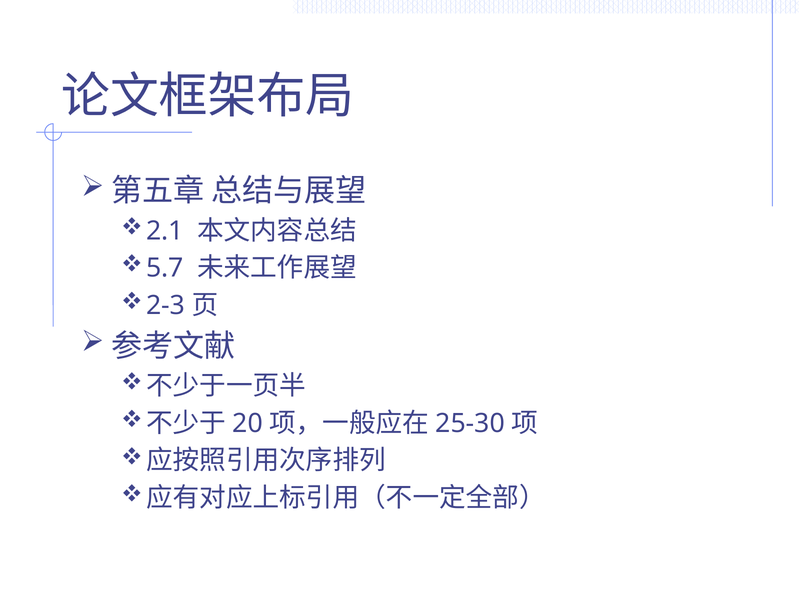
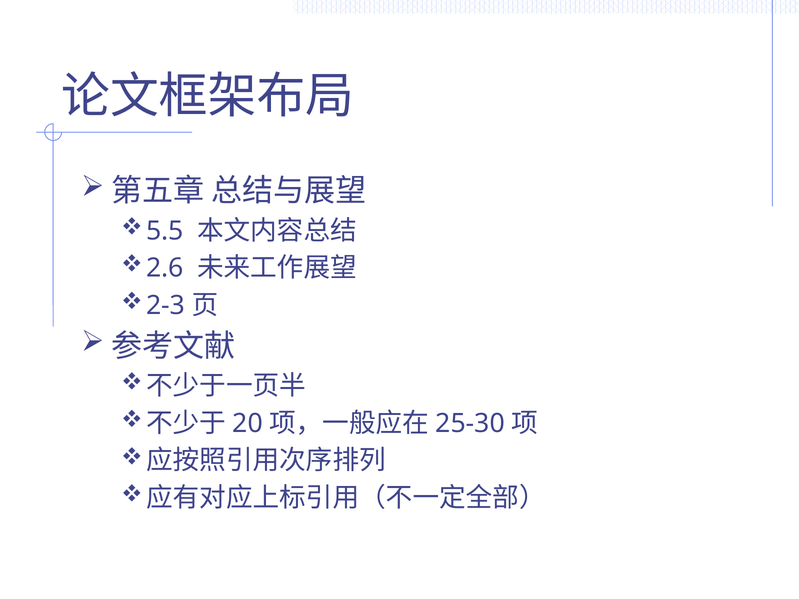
2.1: 2.1 -> 5.5
5.7: 5.7 -> 2.6
